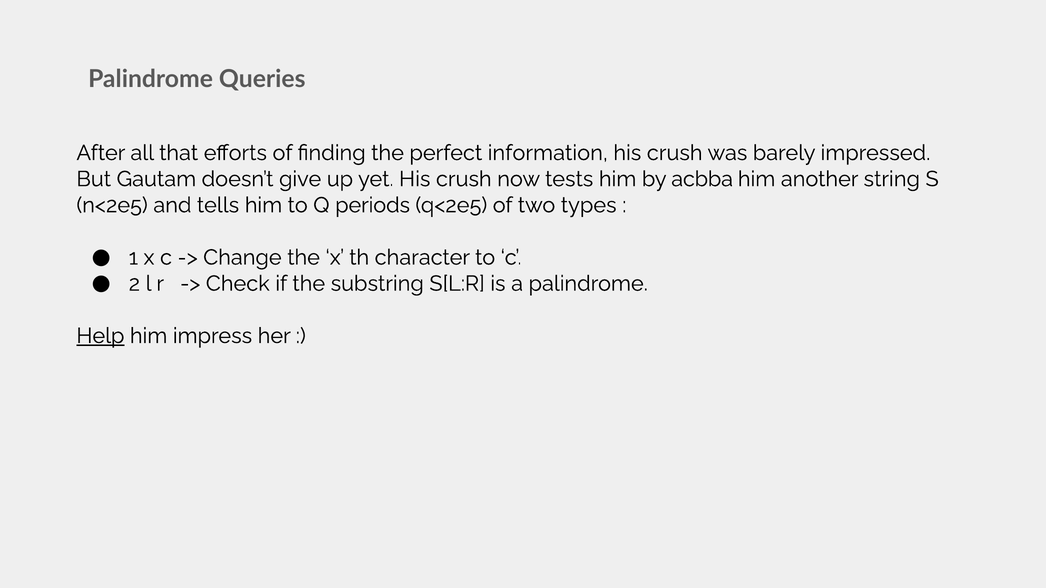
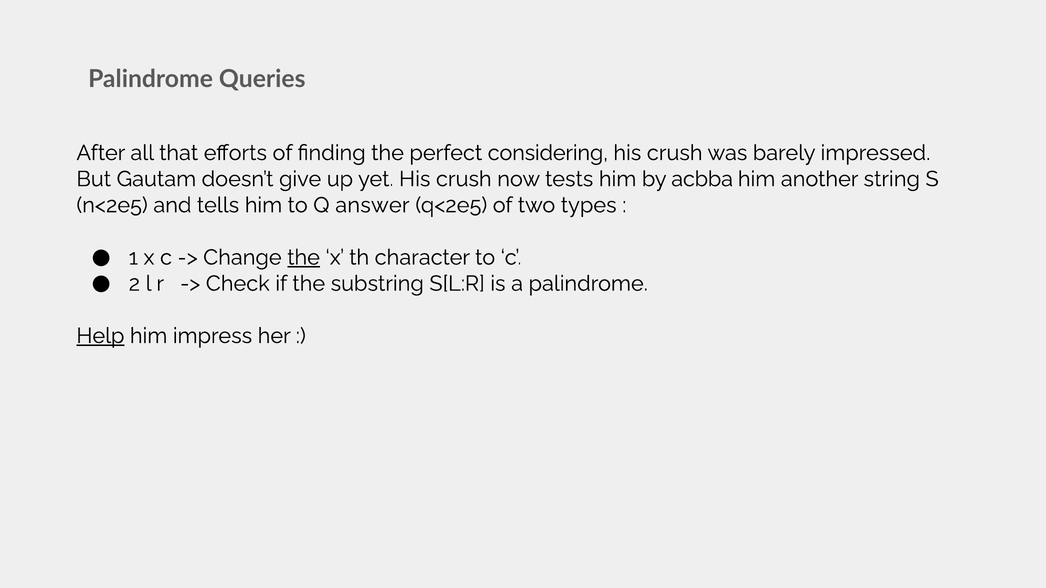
information: information -> considering
periods: periods -> answer
the at (304, 258) underline: none -> present
